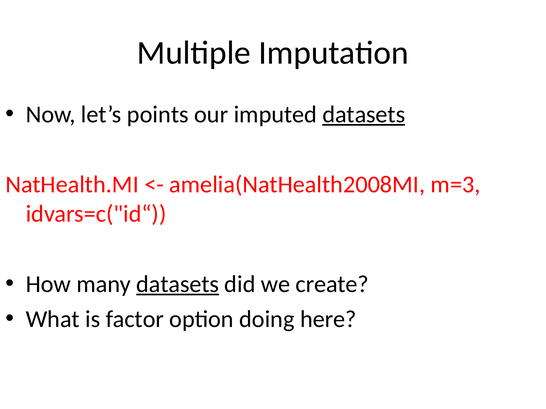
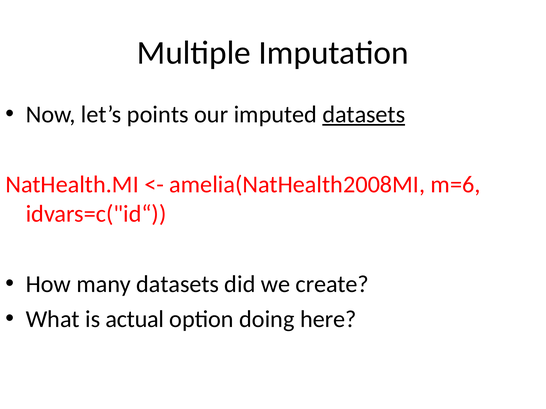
m=3: m=3 -> m=6
datasets at (178, 284) underline: present -> none
factor: factor -> actual
